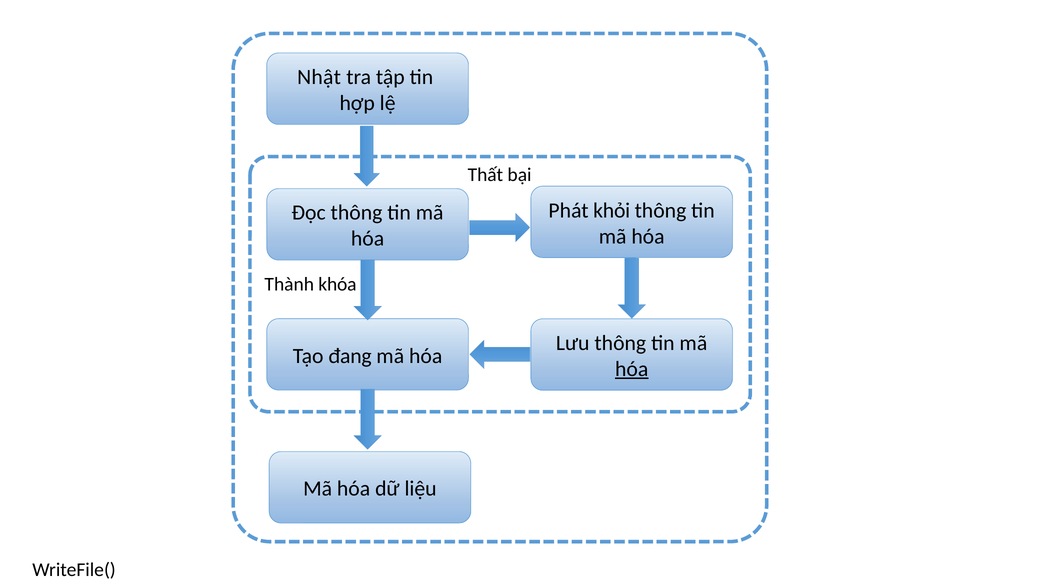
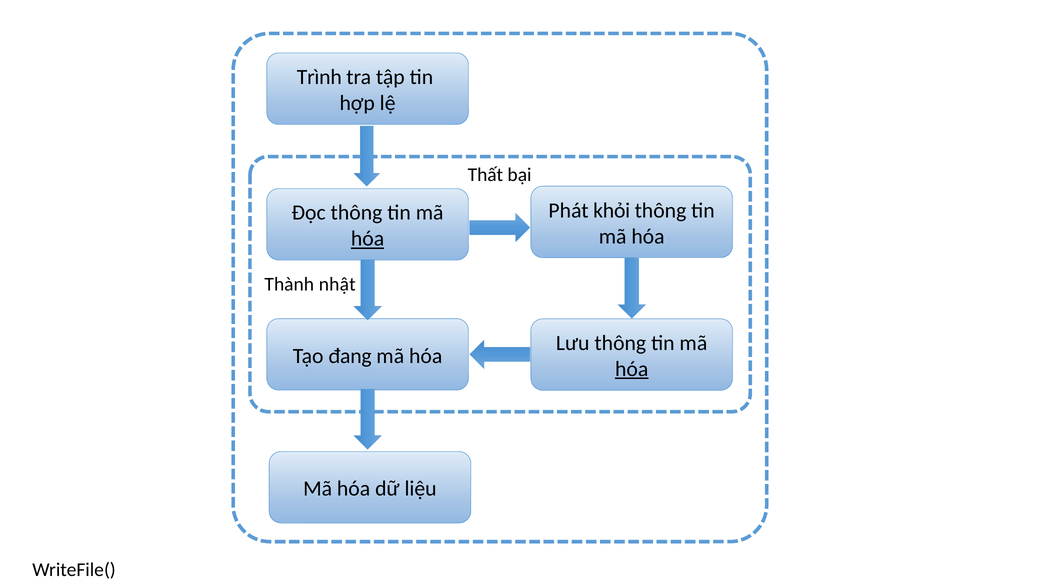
Nhật: Nhật -> Trình
hóa at (368, 239) underline: none -> present
khóa: khóa -> nhật
